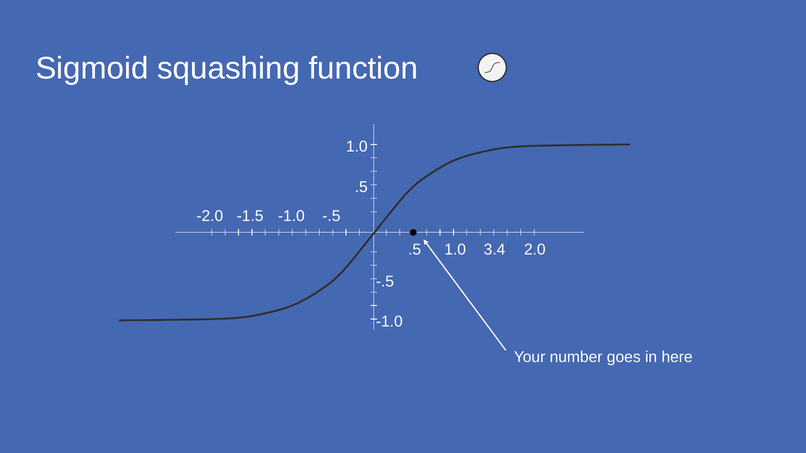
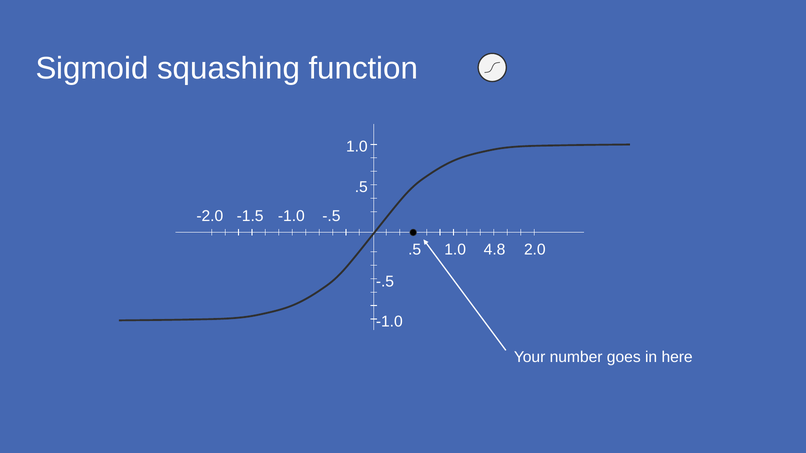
3.4: 3.4 -> 4.8
